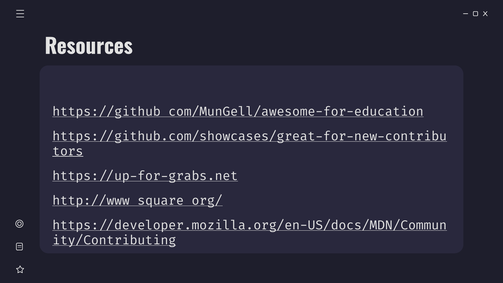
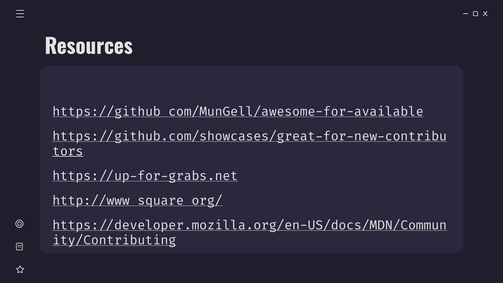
https://github.com/MunGell/awesome-for-education: https://github.com/MunGell/awesome-for-education -> https://github.com/MunGell/awesome-for-available
